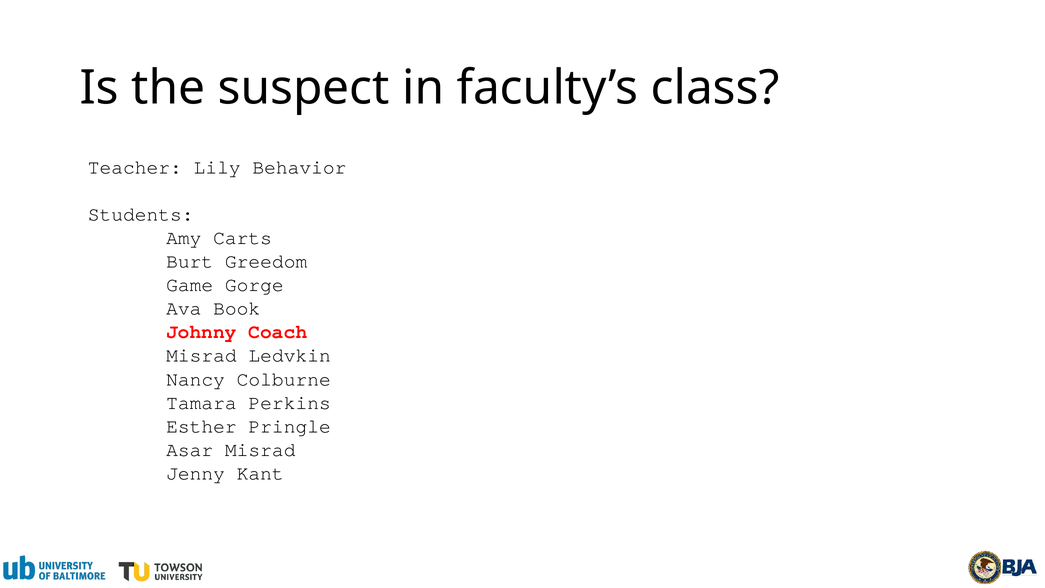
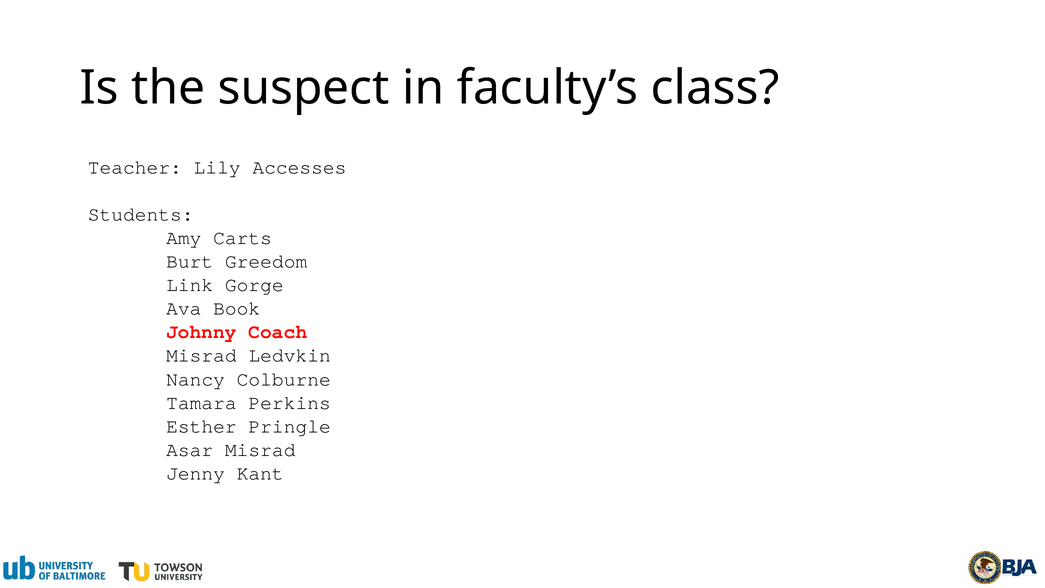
Behavior: Behavior -> Accesses
Game: Game -> Link
